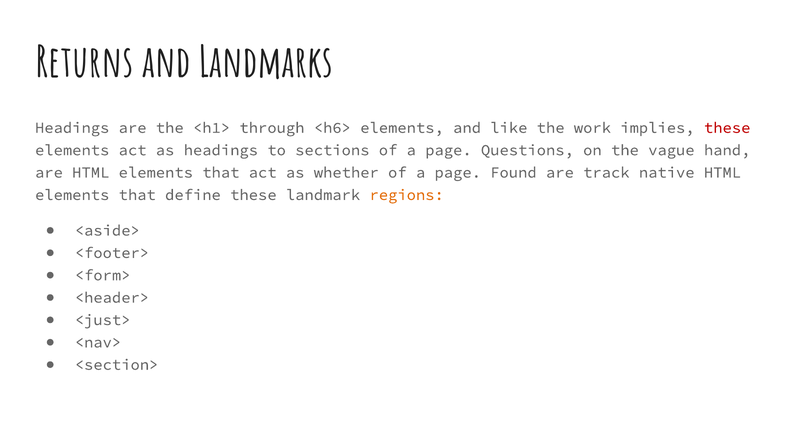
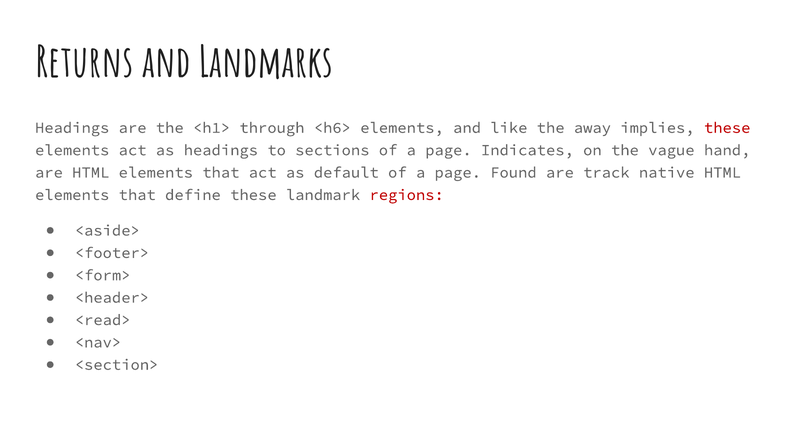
work: work -> away
Questions: Questions -> Indicates
whether: whether -> default
regions colour: orange -> red
<just>: <just> -> <read>
